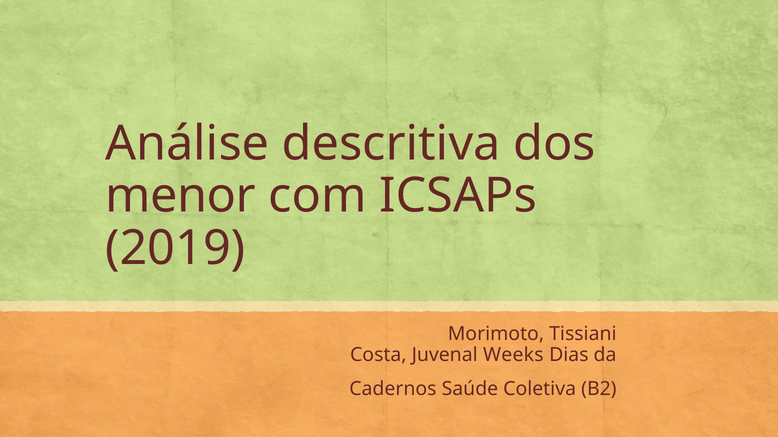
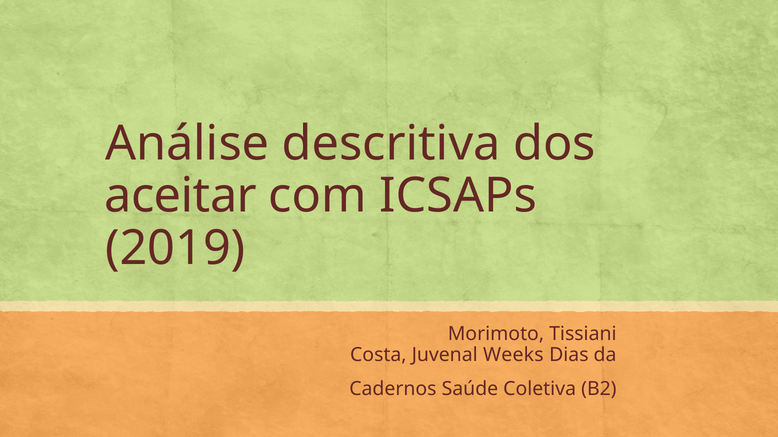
menor: menor -> aceitar
